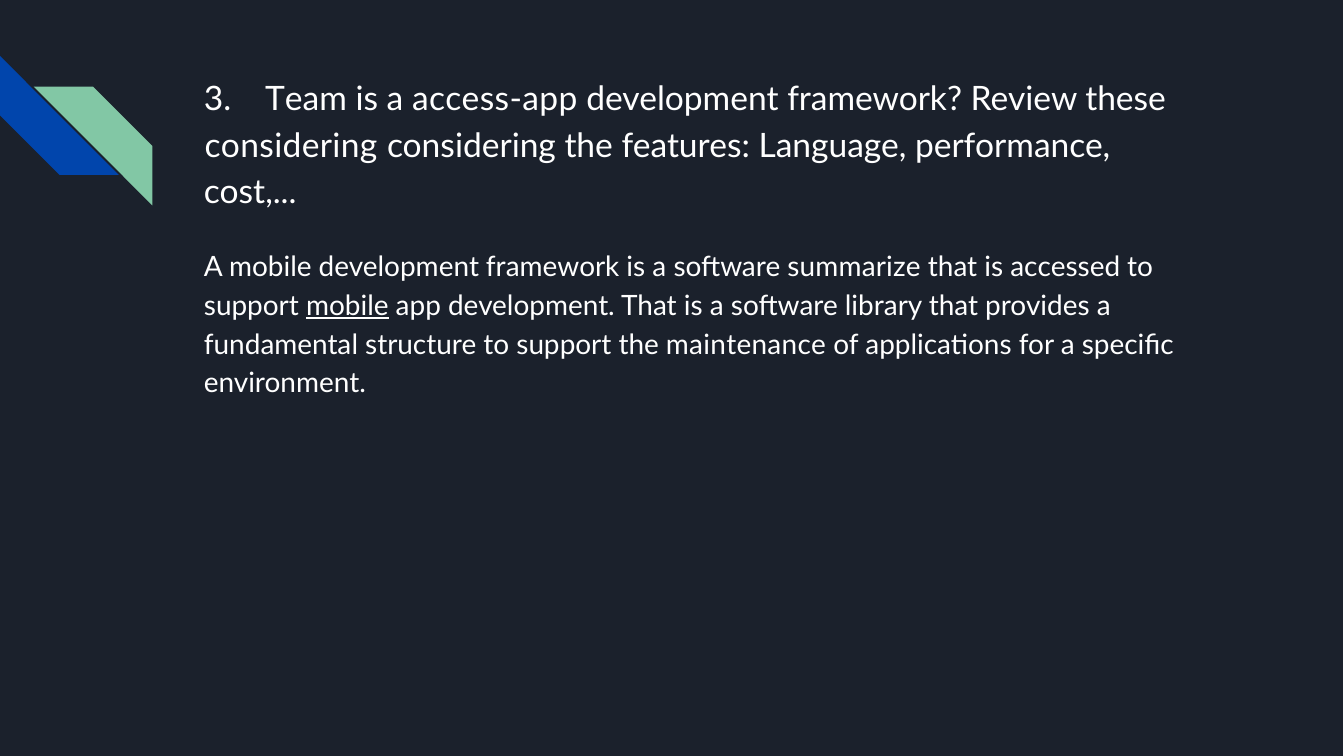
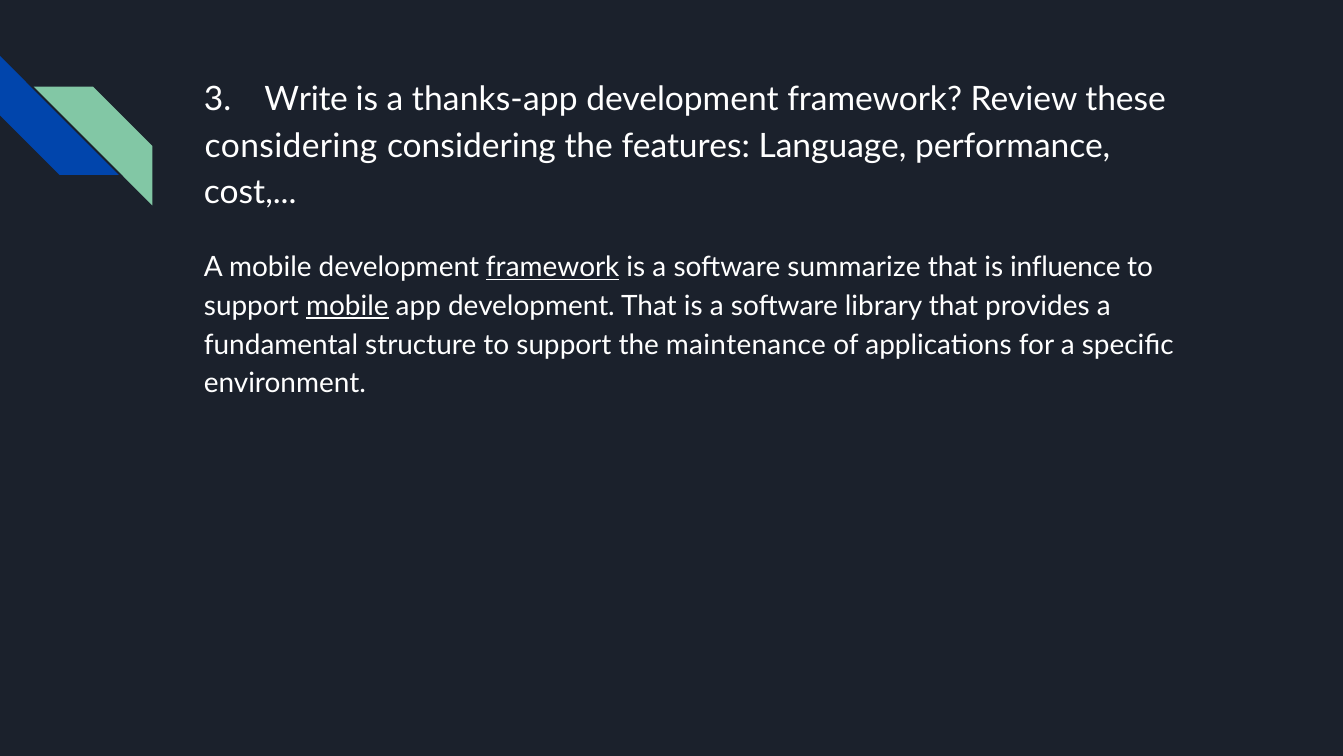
Team: Team -> Write
access-app: access-app -> thanks-app
framework at (553, 267) underline: none -> present
accessed: accessed -> influence
